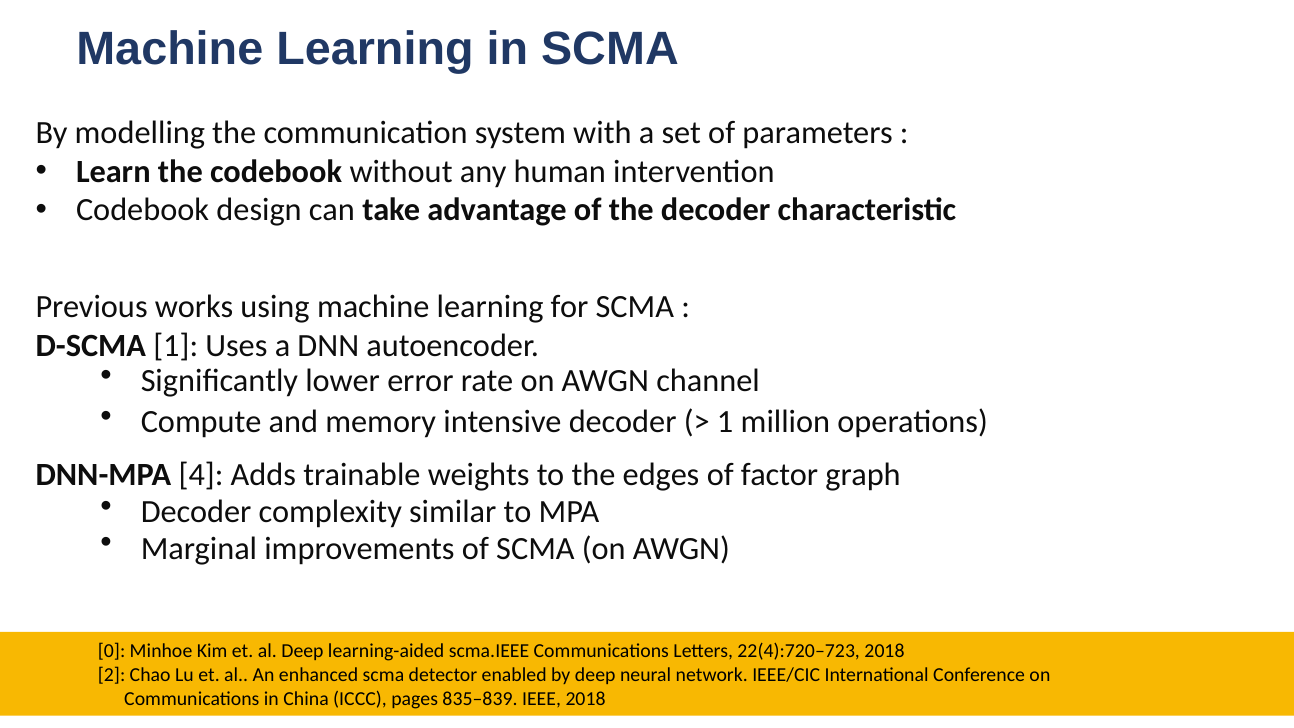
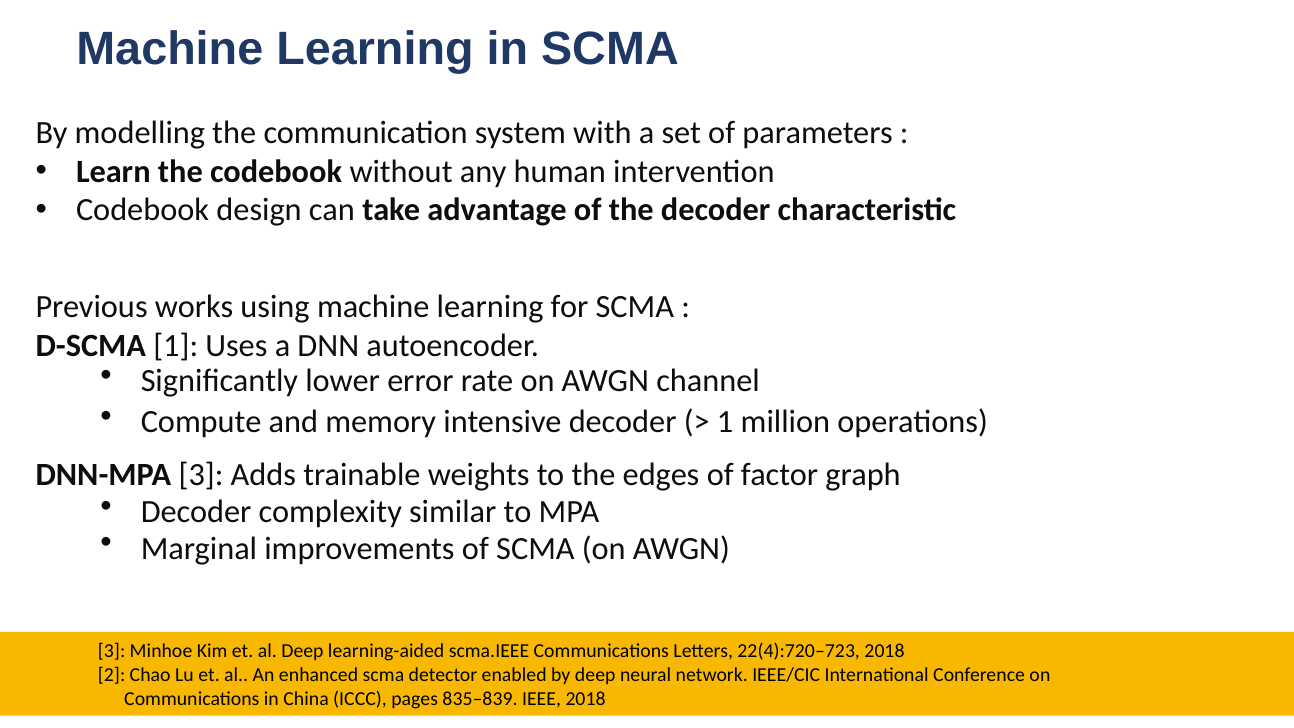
DNN-MPA 4: 4 -> 3
0 at (112, 651): 0 -> 3
